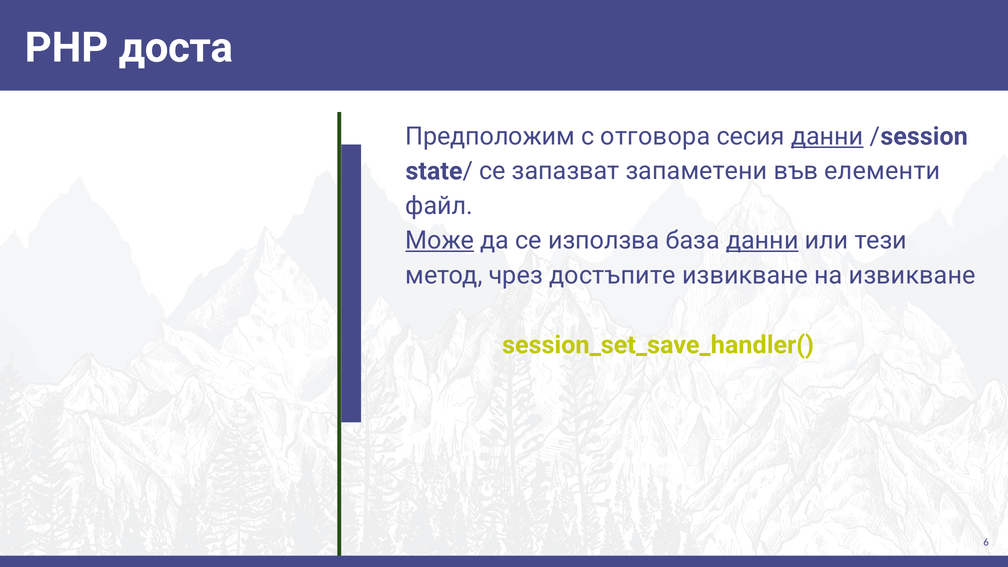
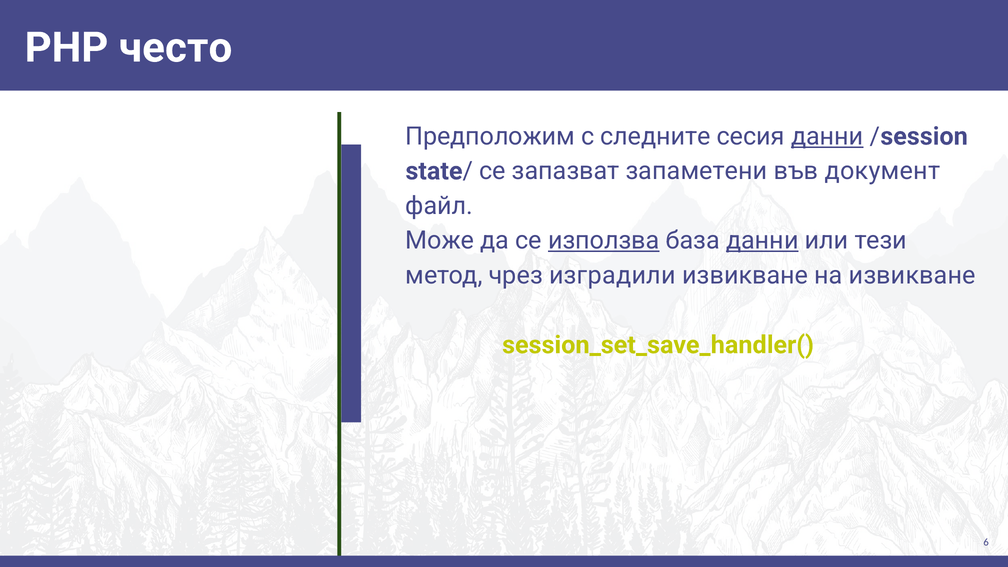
доста: доста -> често
отговора: отговора -> следните
елементи: елементи -> документ
Може underline: present -> none
използва underline: none -> present
достъпите: достъпите -> изградили
